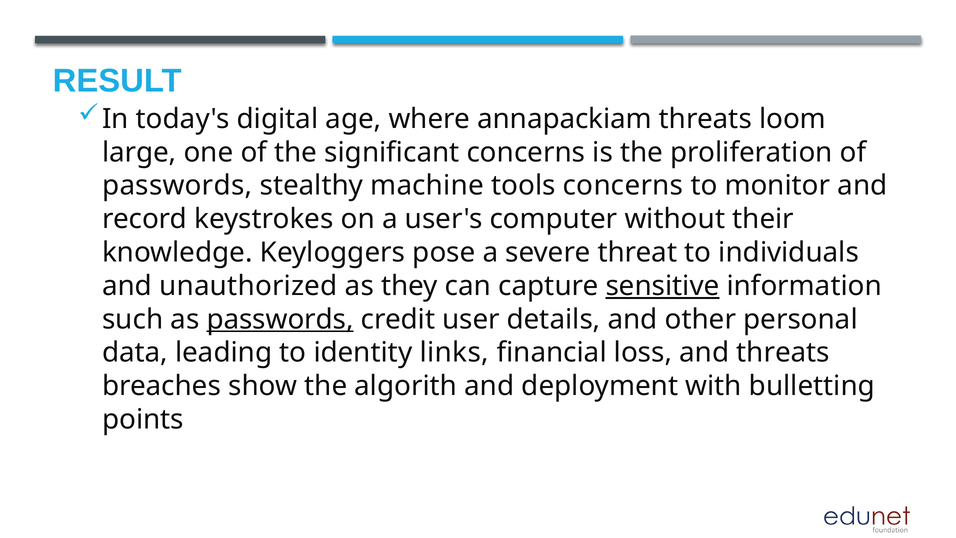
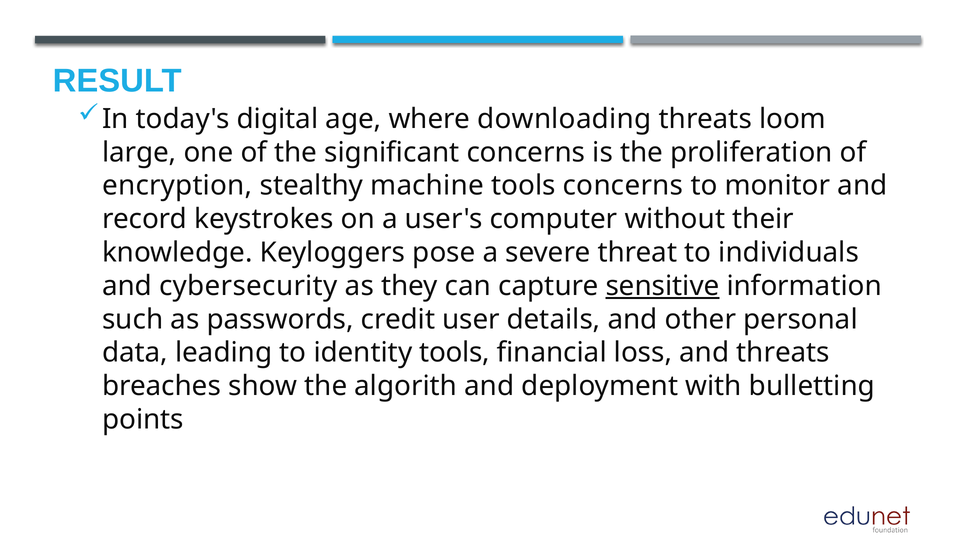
annapackiam: annapackiam -> downloading
passwords at (177, 186): passwords -> encryption
unauthorized: unauthorized -> cybersecurity
passwords at (280, 319) underline: present -> none
identity links: links -> tools
